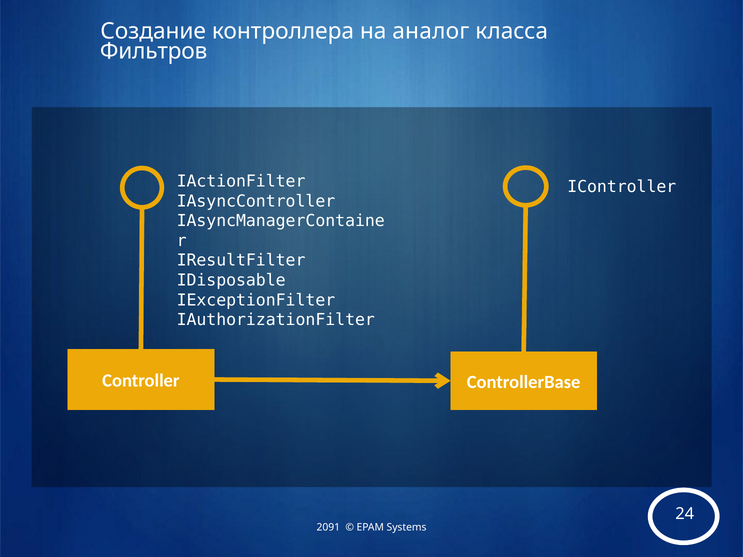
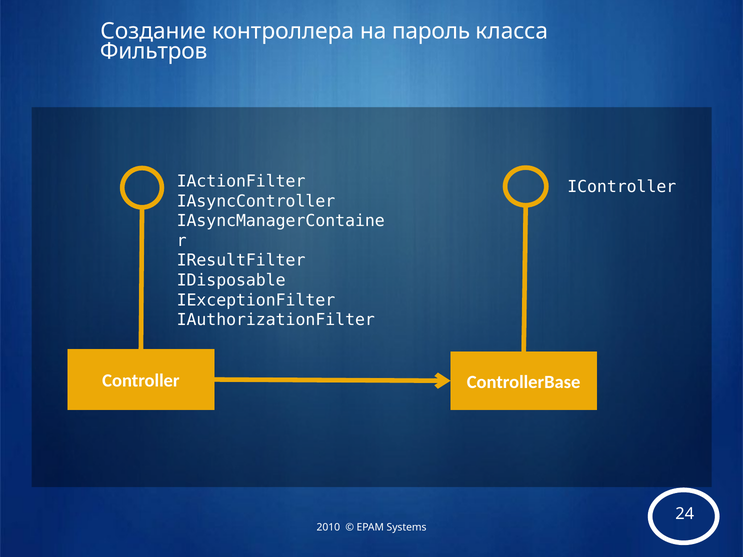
аналог: аналог -> пароль
2091: 2091 -> 2010
